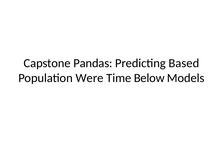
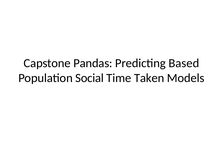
Were: Were -> Social
Below: Below -> Taken
